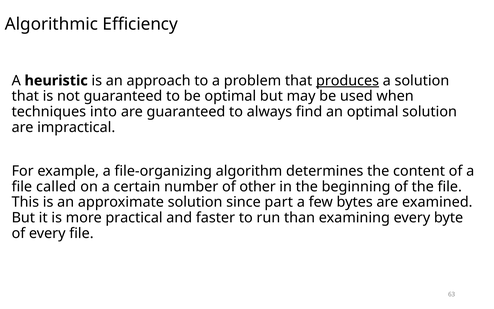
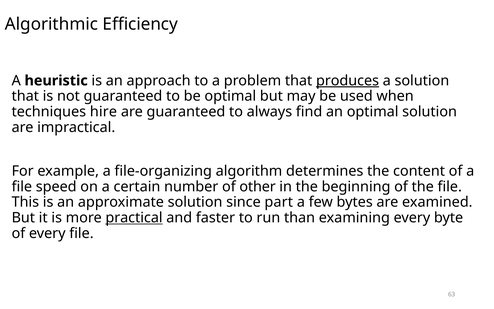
into: into -> hire
called: called -> speed
practical underline: none -> present
